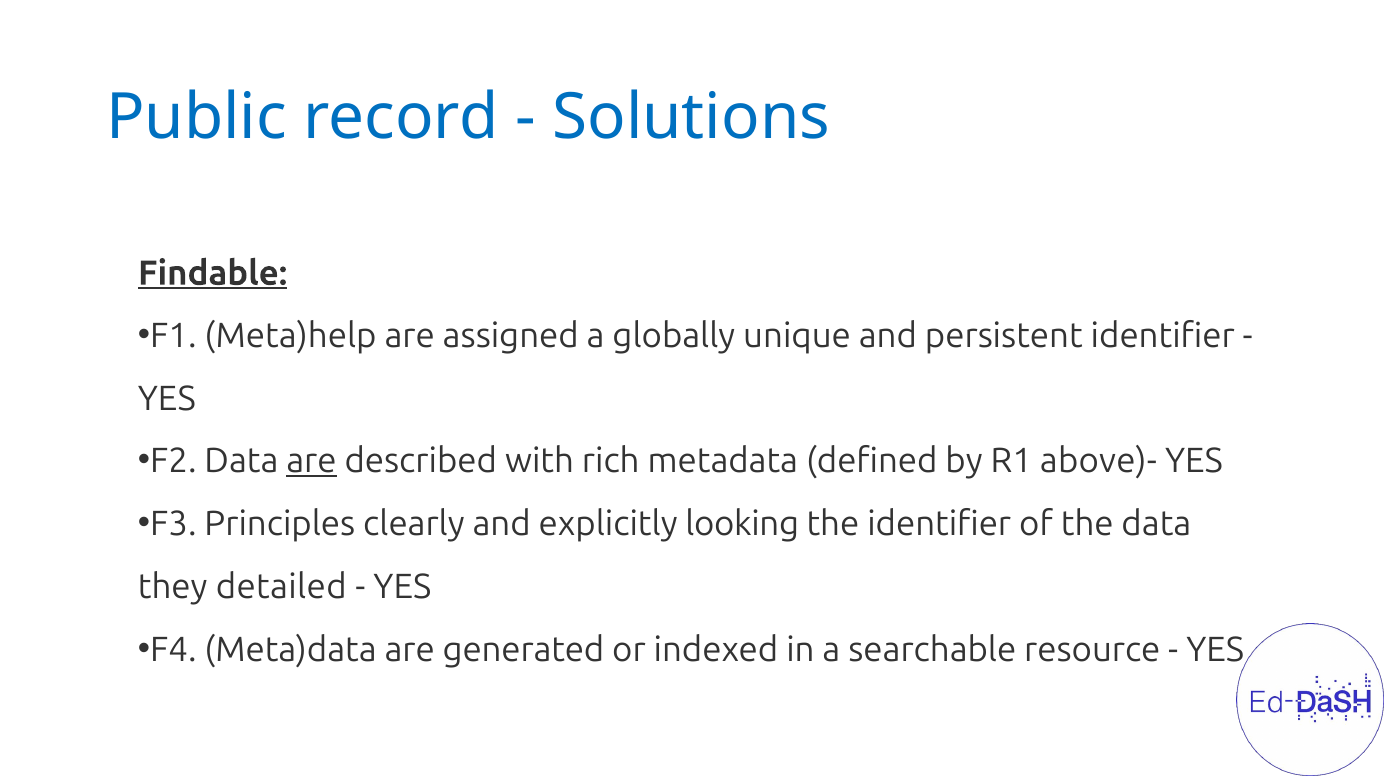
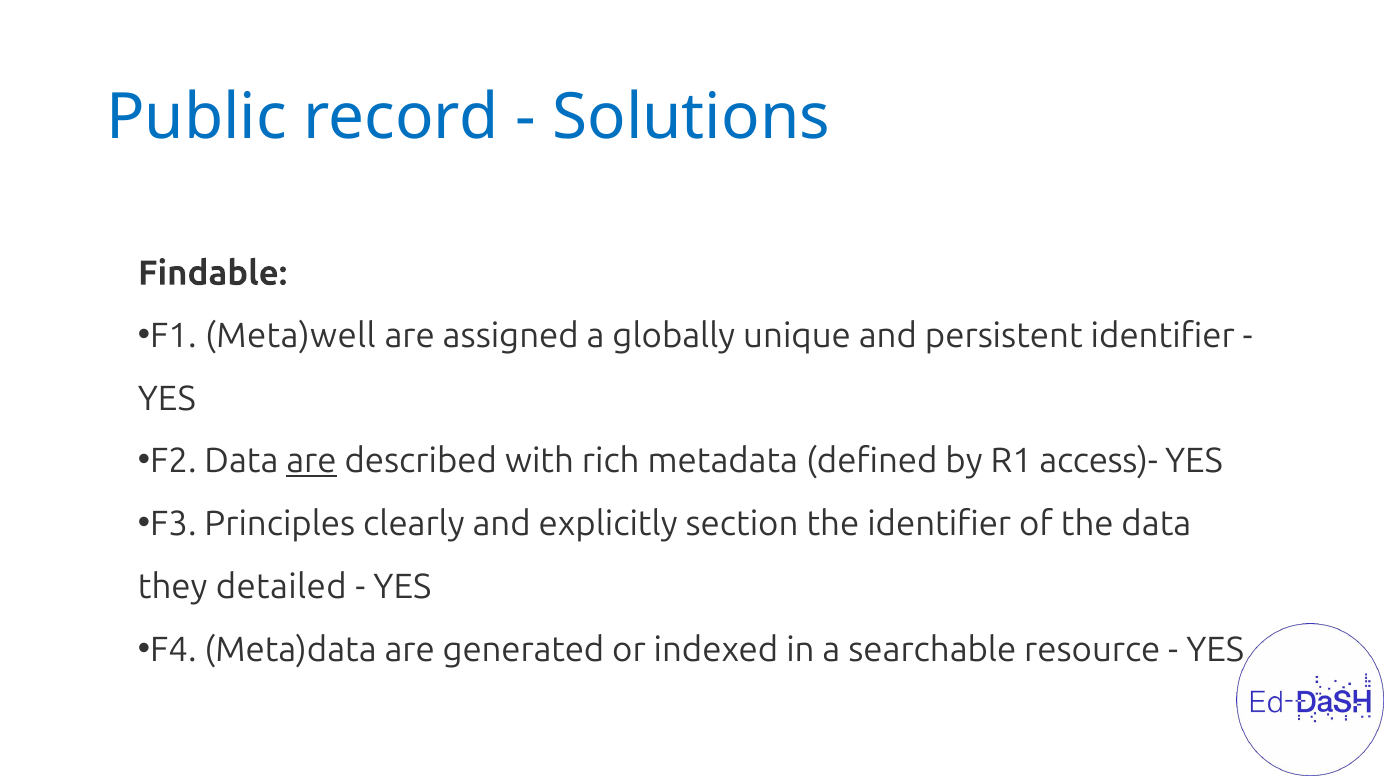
Findable underline: present -> none
Meta)help: Meta)help -> Meta)well
above)-: above)- -> access)-
looking: looking -> section
